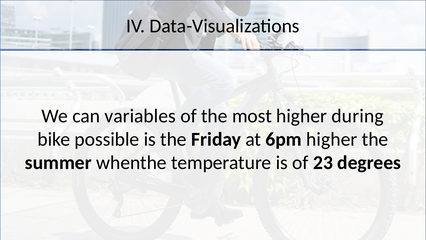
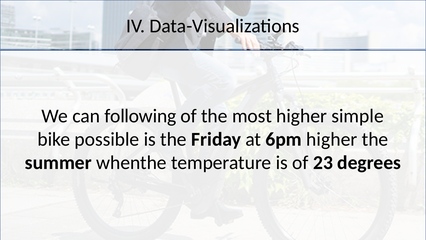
variables: variables -> following
during: during -> simple
